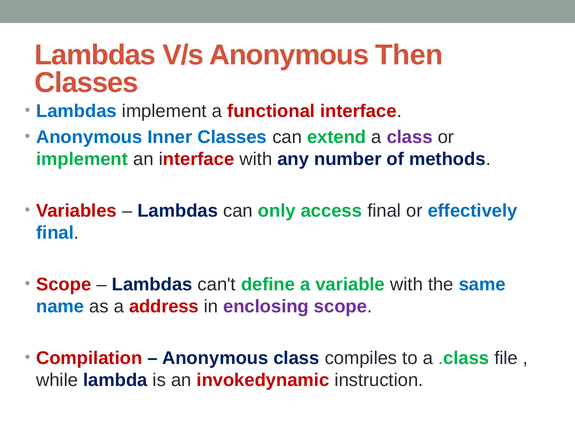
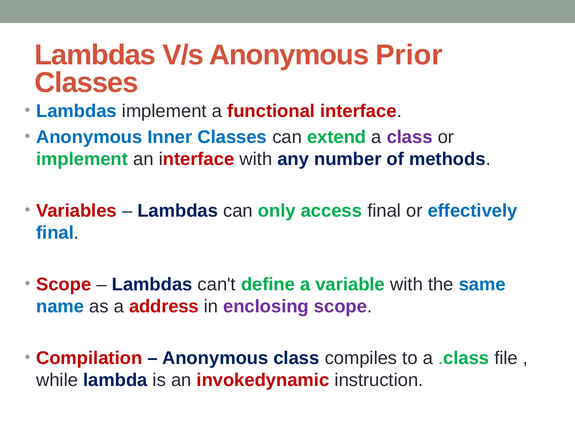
Then: Then -> Prior
